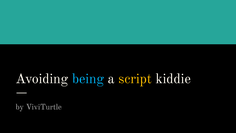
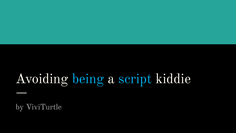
script colour: yellow -> light blue
